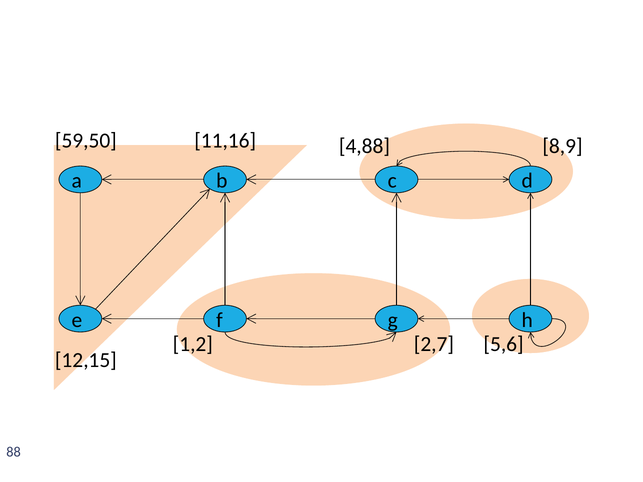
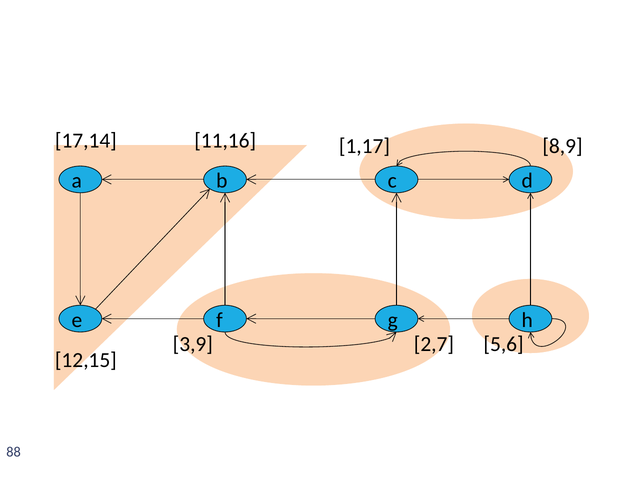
59,50: 59,50 -> 17,14
4,88: 4,88 -> 1,17
1,2: 1,2 -> 3,9
